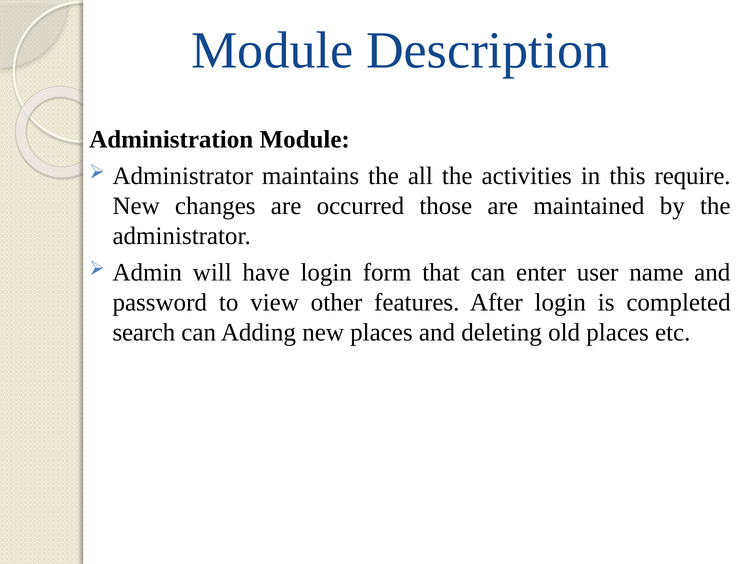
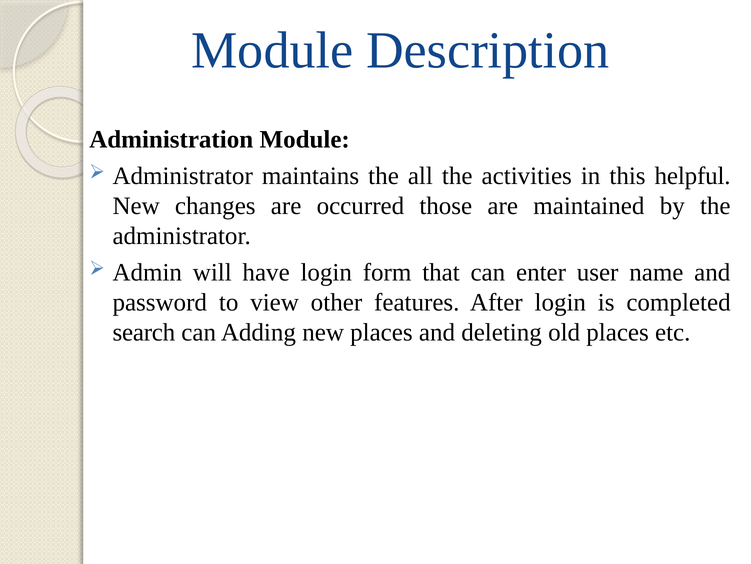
require: require -> helpful
